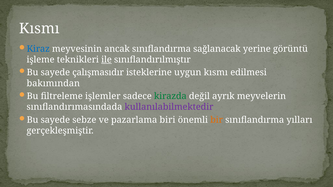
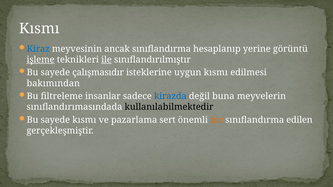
sağlanacak: sağlanacak -> hesaplanıp
işleme underline: none -> present
işlemler: işlemler -> insanlar
kirazda colour: green -> blue
ayrık: ayrık -> buna
kullanılabilmektedir colour: purple -> black
sayede sebze: sebze -> kısmı
biri: biri -> sert
yılları: yılları -> edilen
